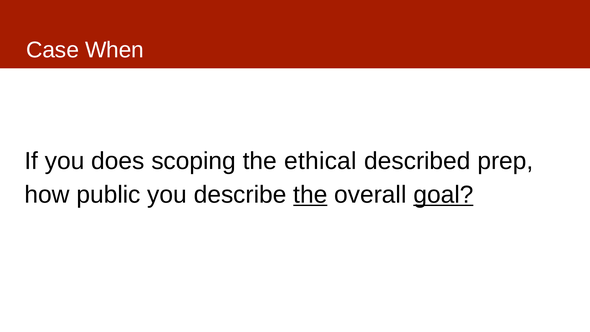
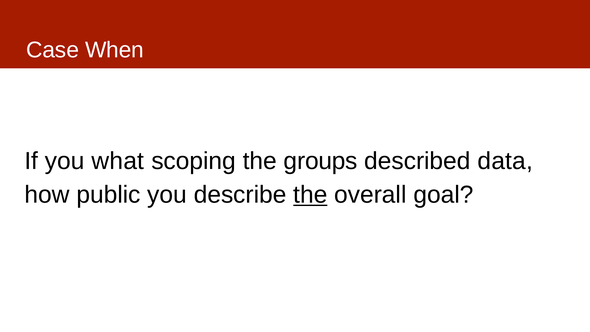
does: does -> what
ethical: ethical -> groups
prep: prep -> data
goal underline: present -> none
